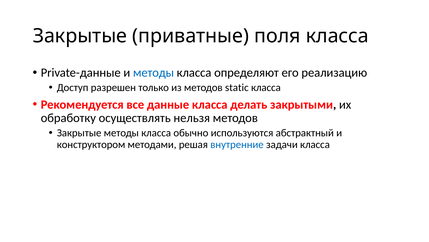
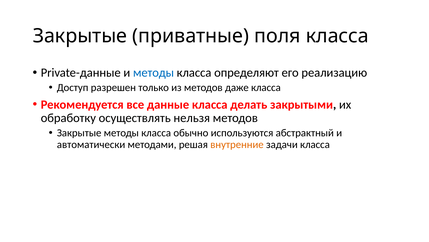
static: static -> даже
конструктором: конструктором -> автоматически
внутренние colour: blue -> orange
